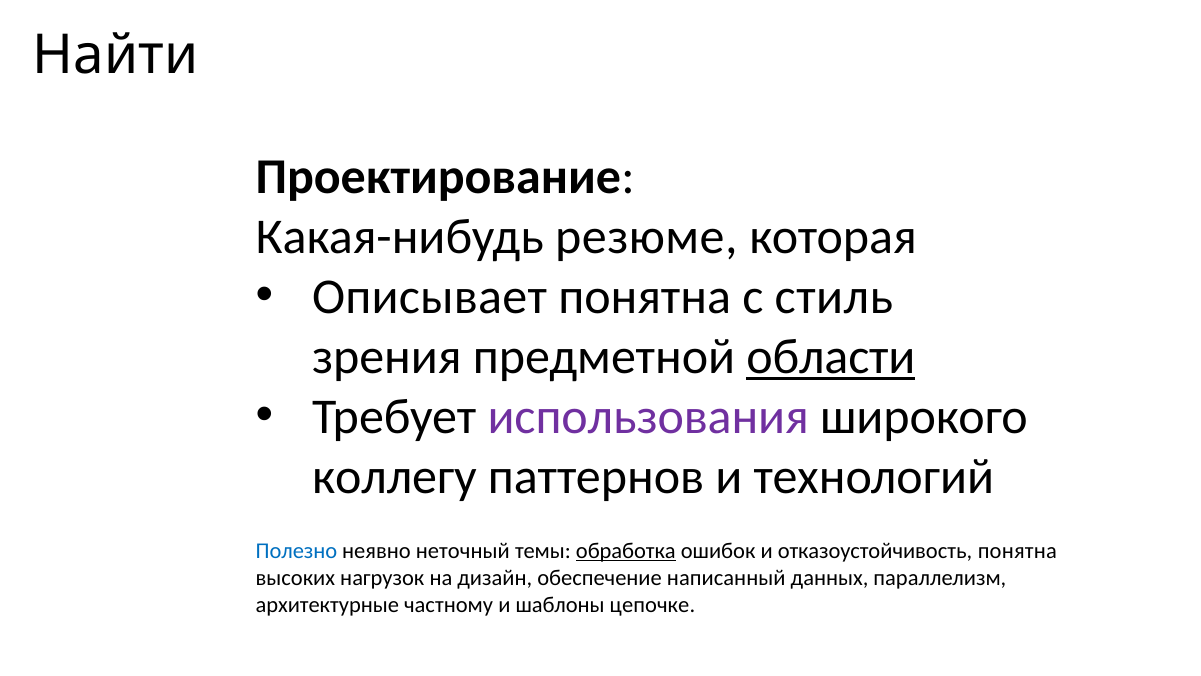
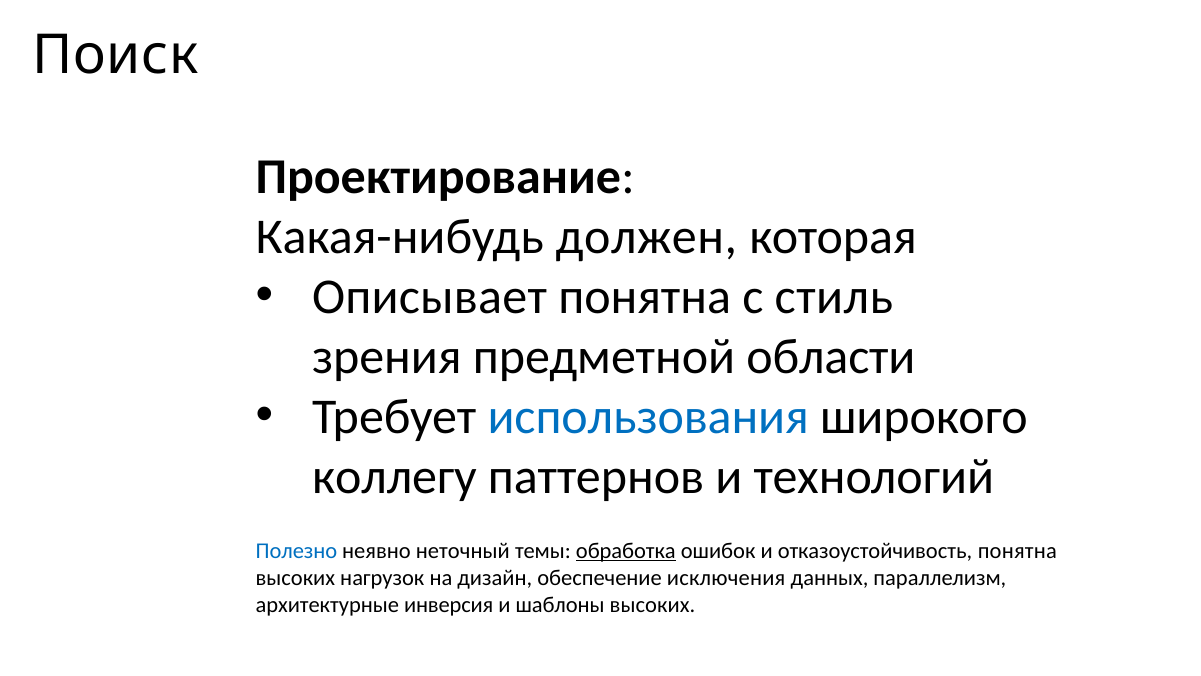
Найти: Найти -> Поиск
резюме: резюме -> должен
области underline: present -> none
использования colour: purple -> blue
написанный: написанный -> исключения
частному: частному -> инверсия
шаблоны цепочке: цепочке -> высоких
